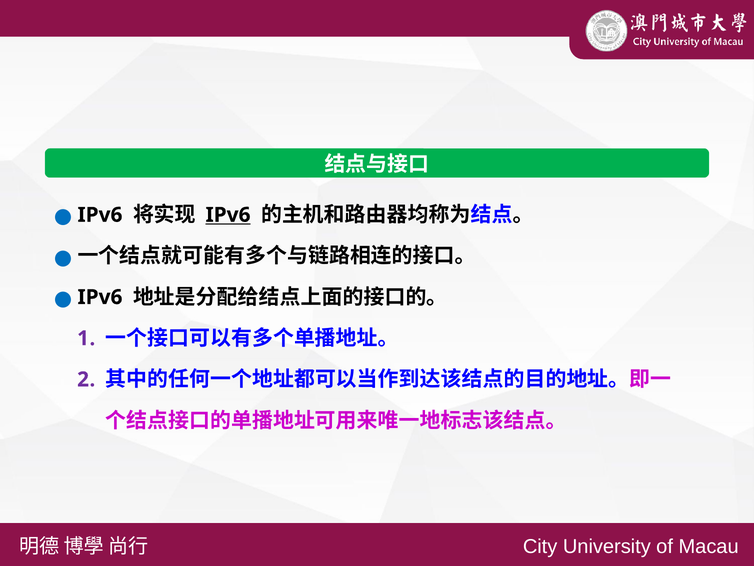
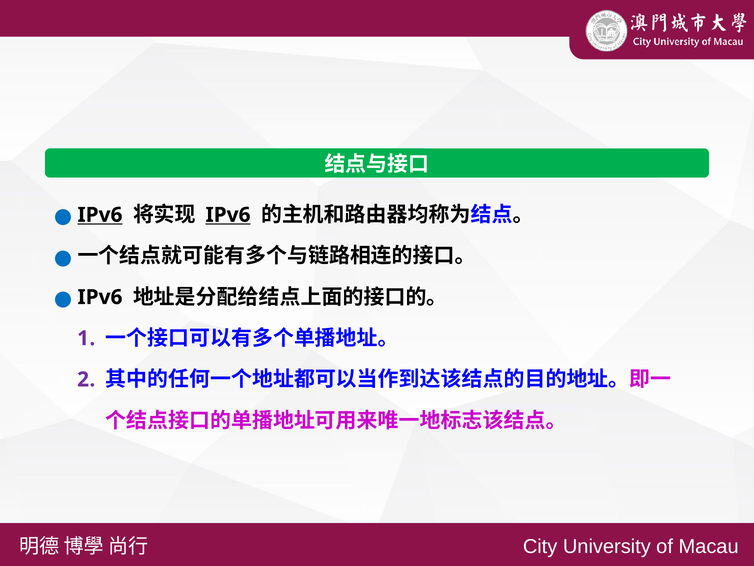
IPv6 at (100, 215) underline: none -> present
